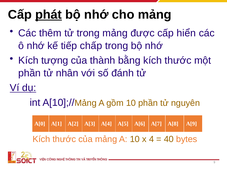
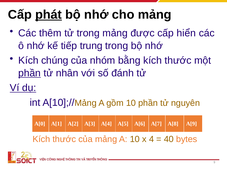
chấp: chấp -> trung
tượng: tượng -> chúng
thành: thành -> nhóm
phần at (30, 73) underline: none -> present
